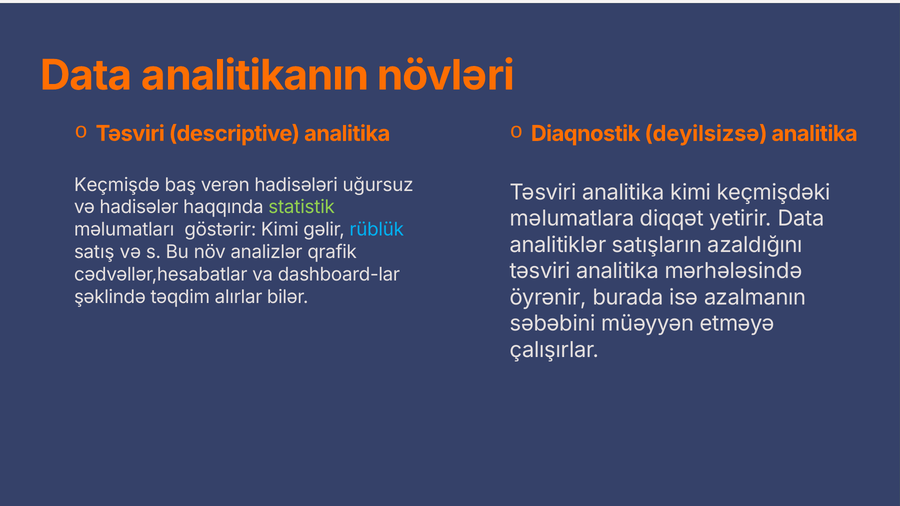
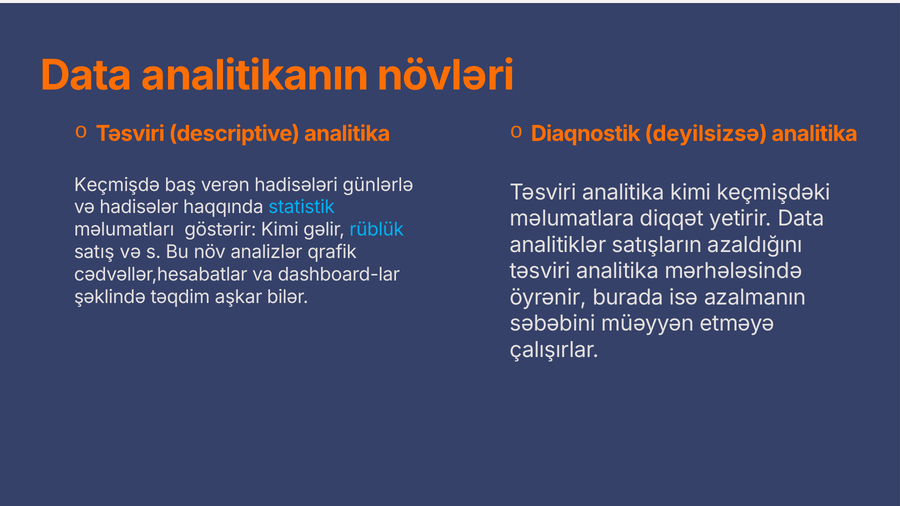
uğursuz: uğursuz -> günlərlə
statistik colour: light green -> light blue
alırlar: alırlar -> aşkar
